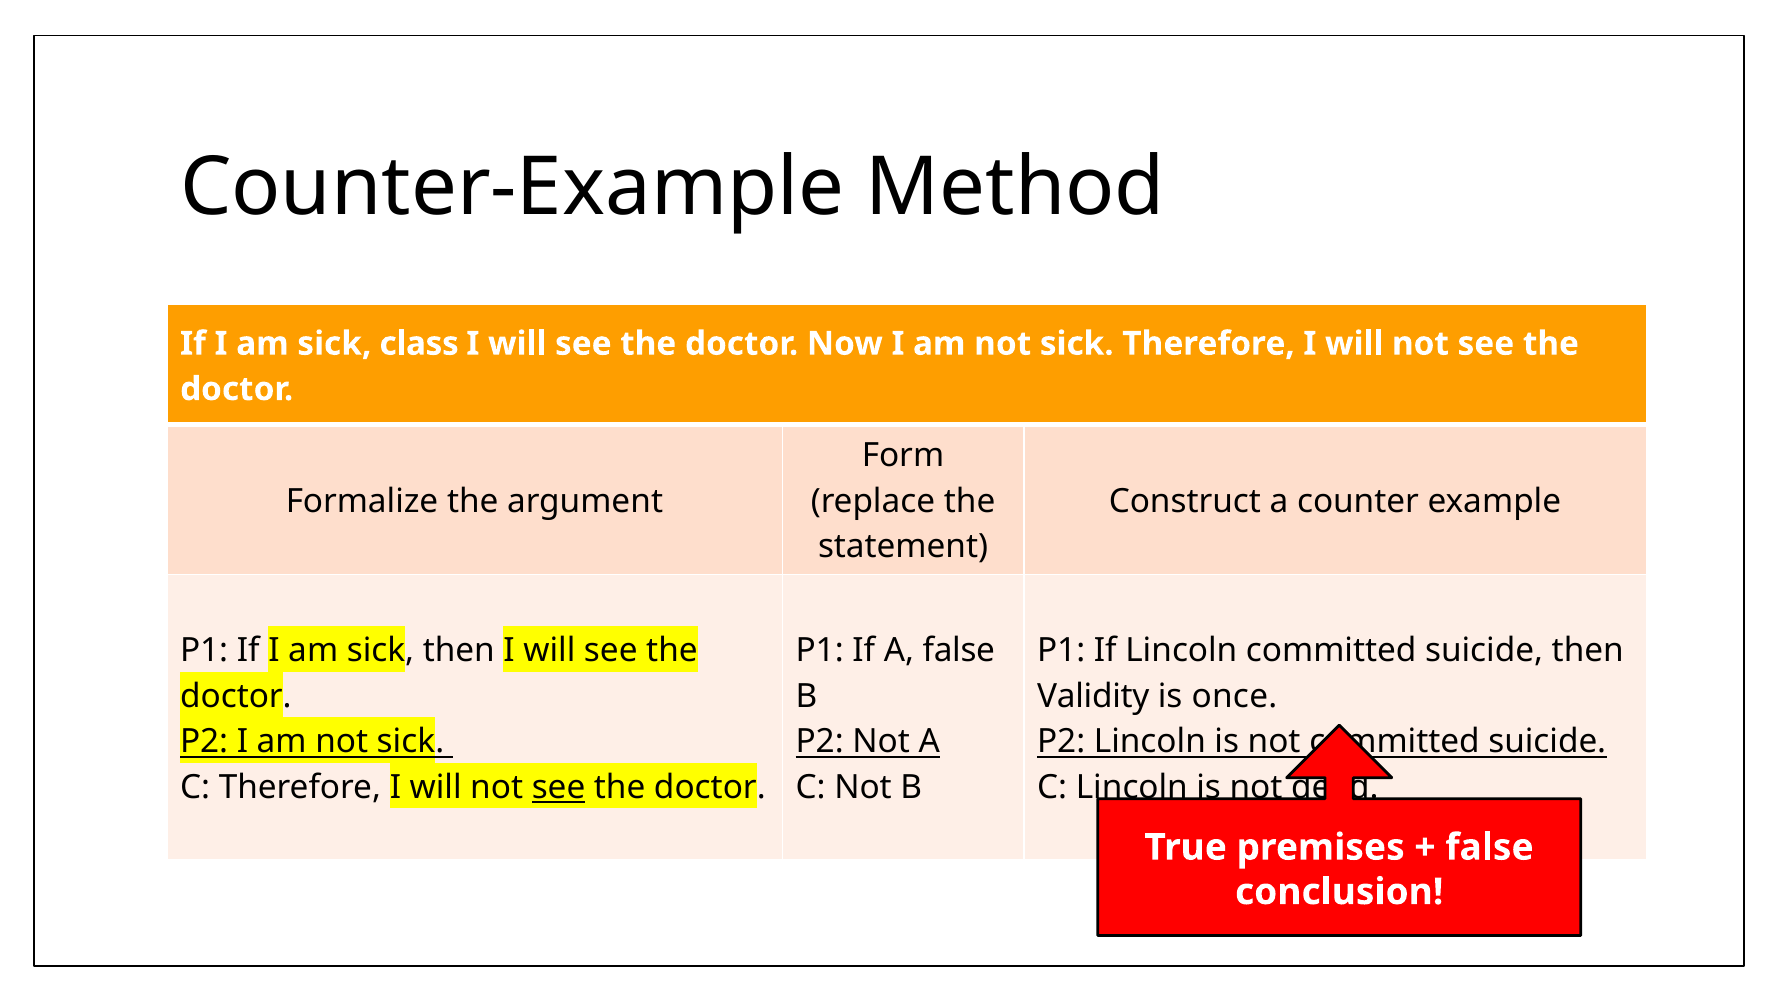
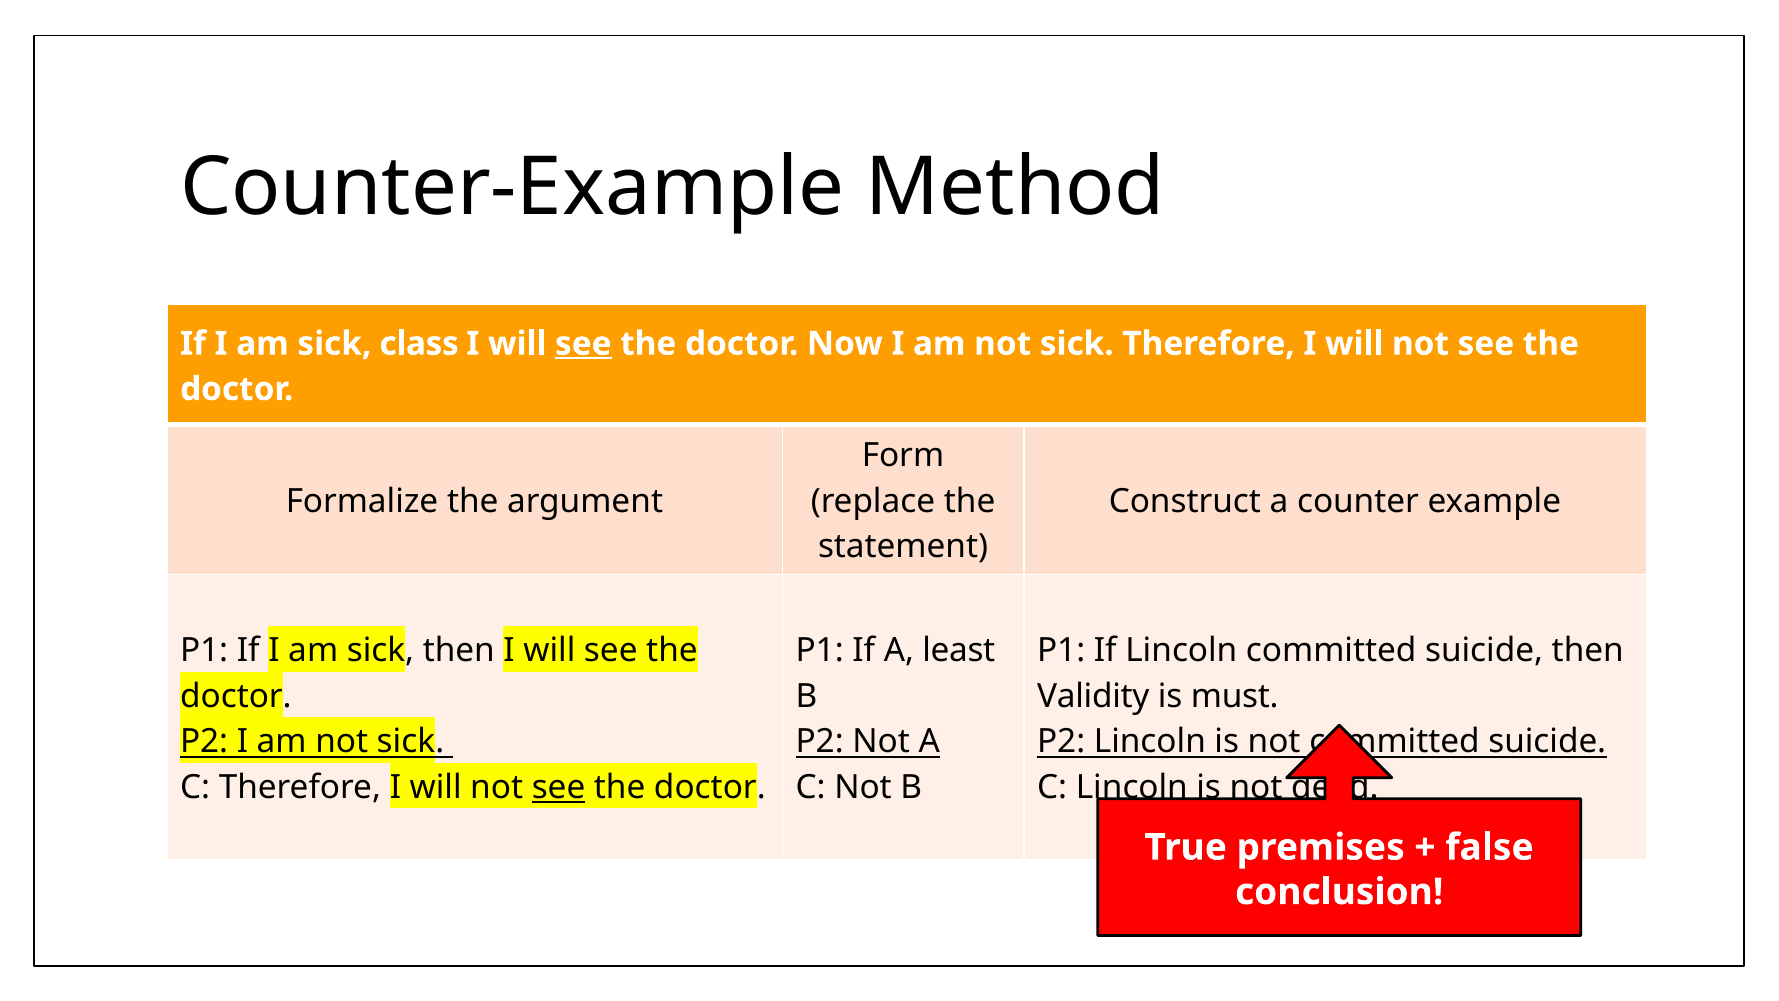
see at (583, 344) underline: none -> present
A false: false -> least
once: once -> must
